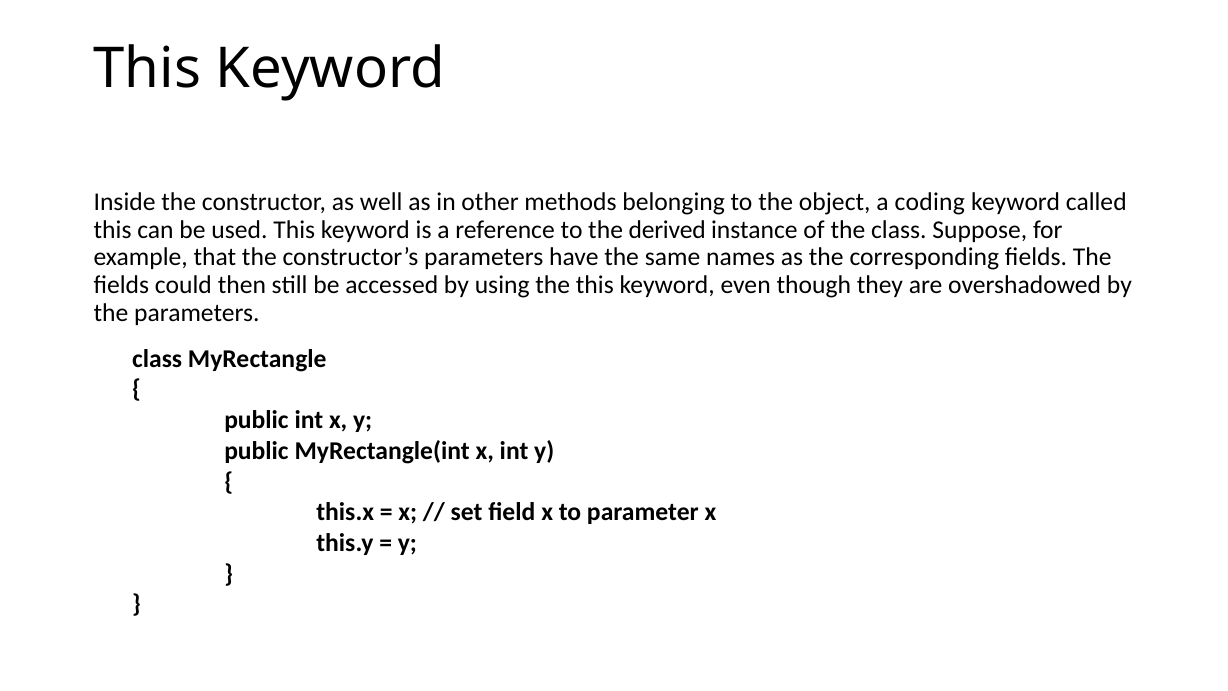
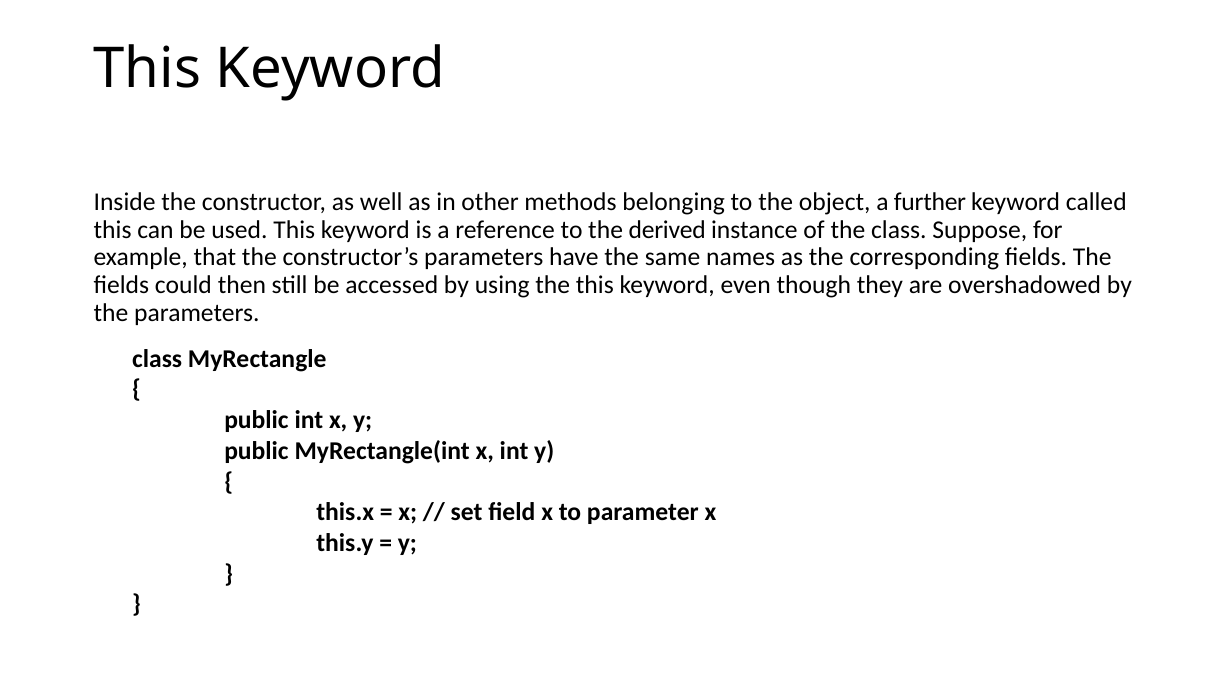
coding: coding -> further
